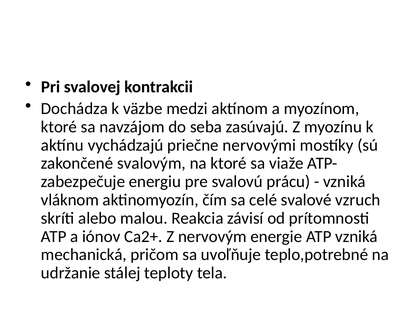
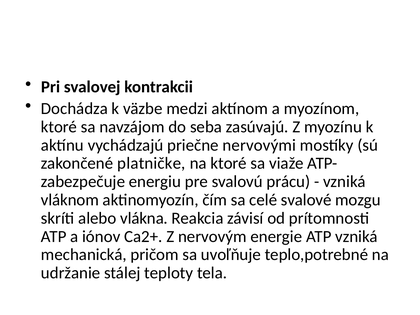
svalovým: svalovým -> platničke
vzruch: vzruch -> mozgu
malou: malou -> vlákna
